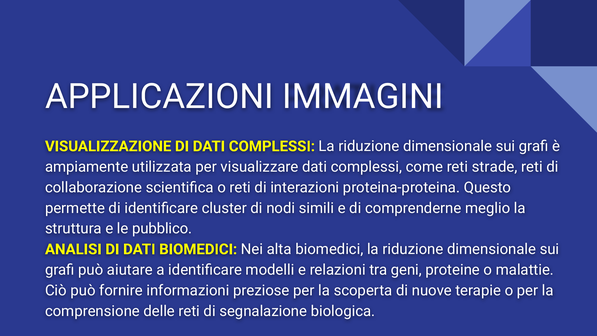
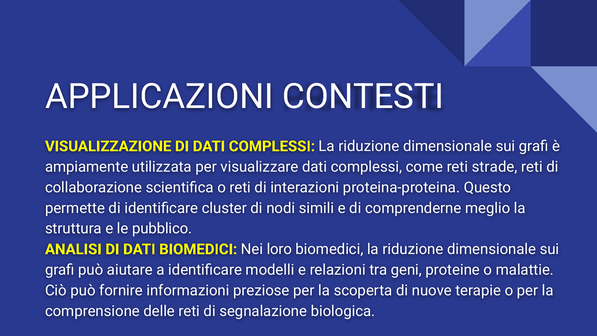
IMMAGINI: IMMAGINI -> CONTESTI
alta: alta -> loro
